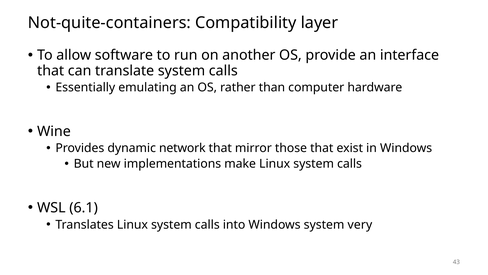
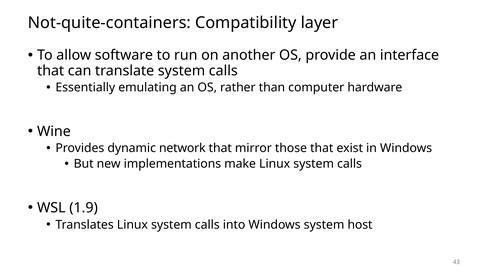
6.1: 6.1 -> 1.9
very: very -> host
